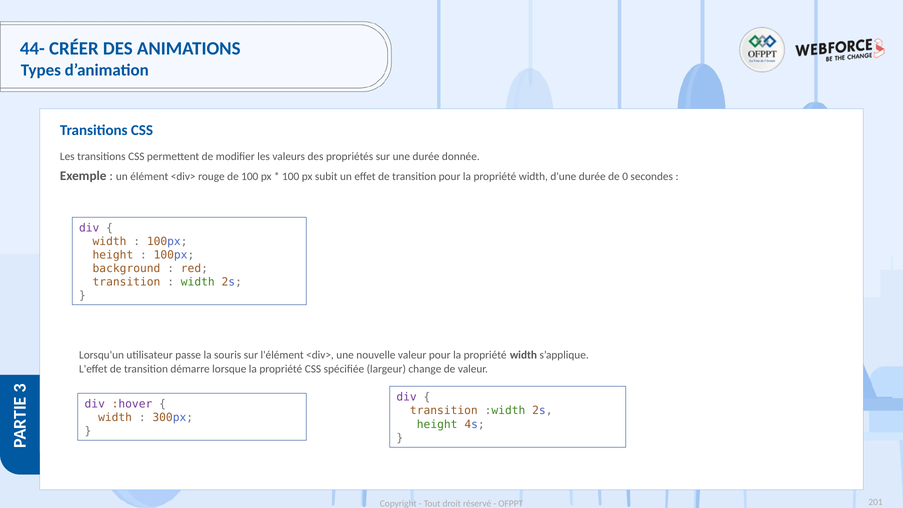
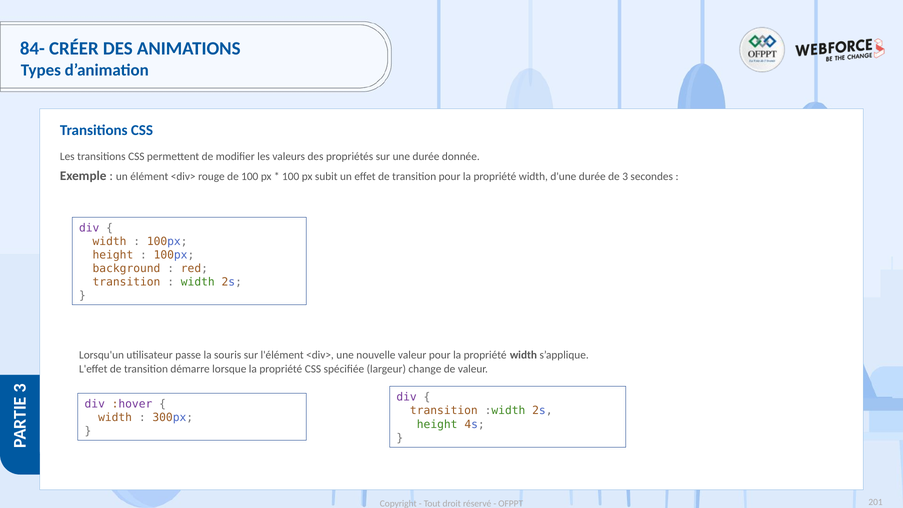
44-: 44- -> 84-
de 0: 0 -> 3
